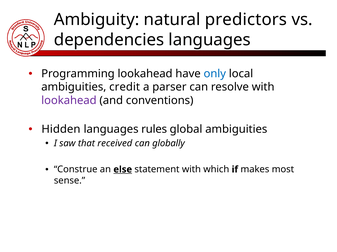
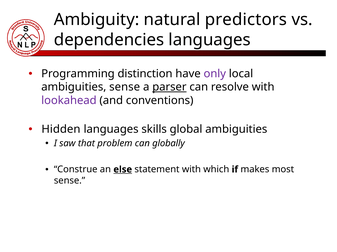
Programming lookahead: lookahead -> distinction
only colour: blue -> purple
ambiguities credit: credit -> sense
parser underline: none -> present
rules: rules -> skills
received: received -> problem
